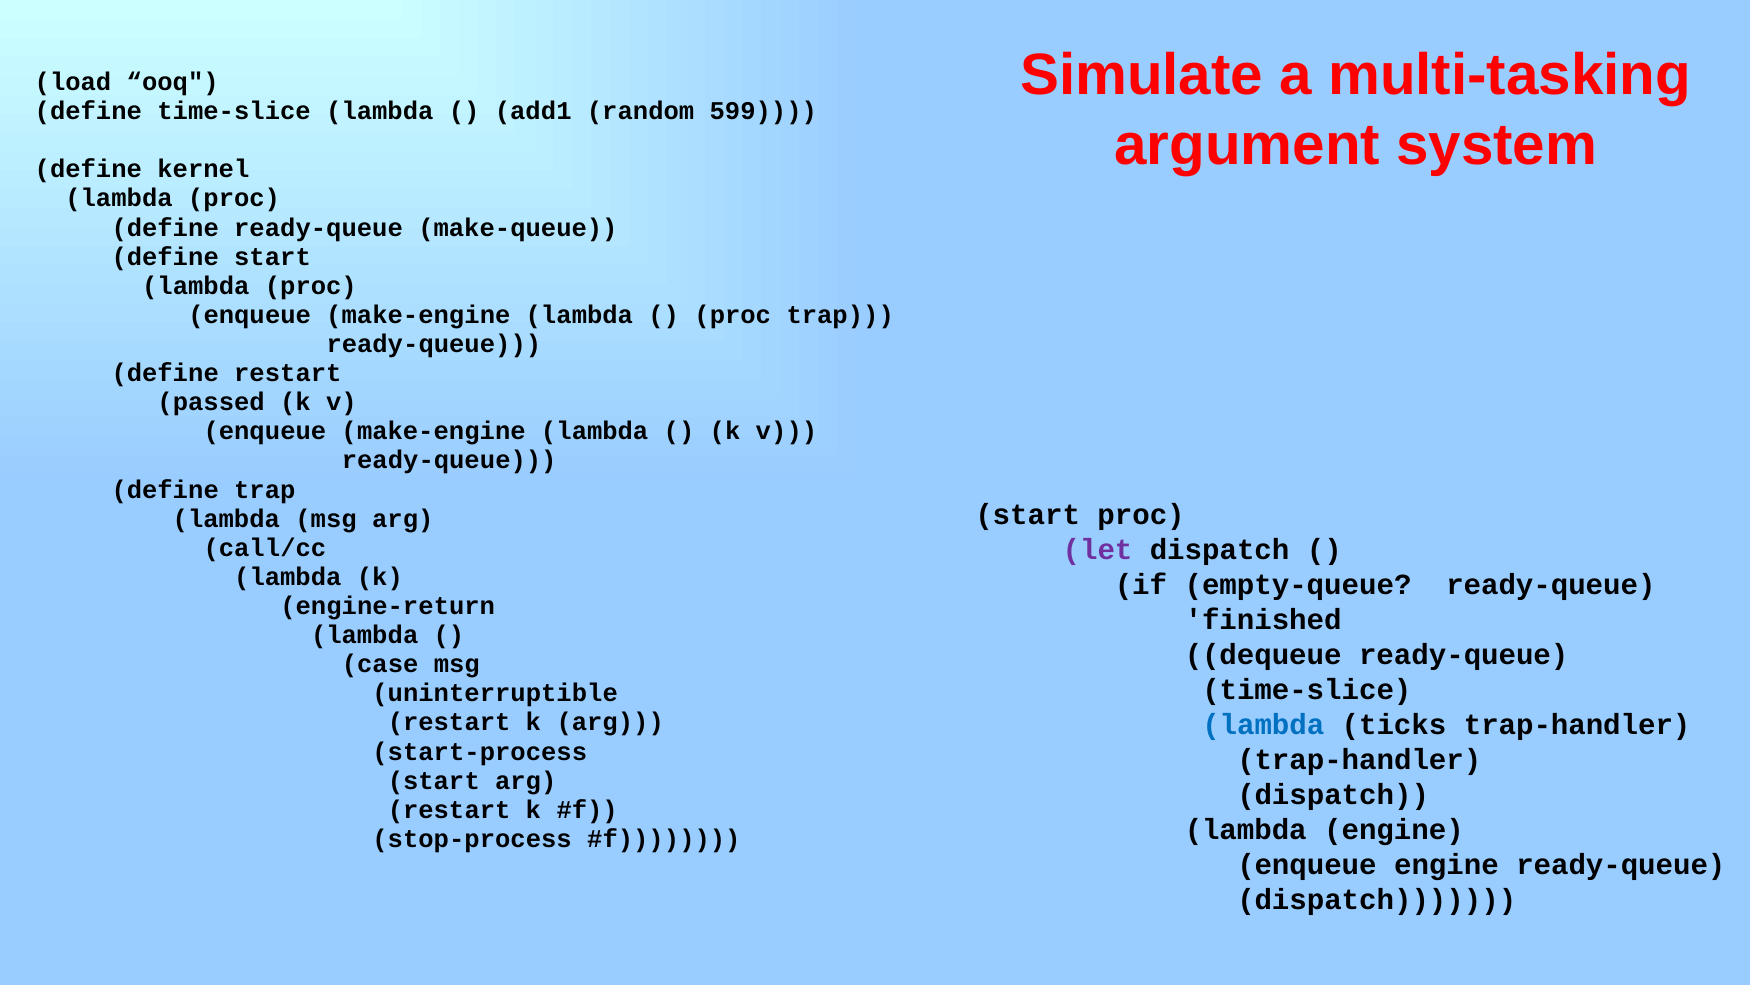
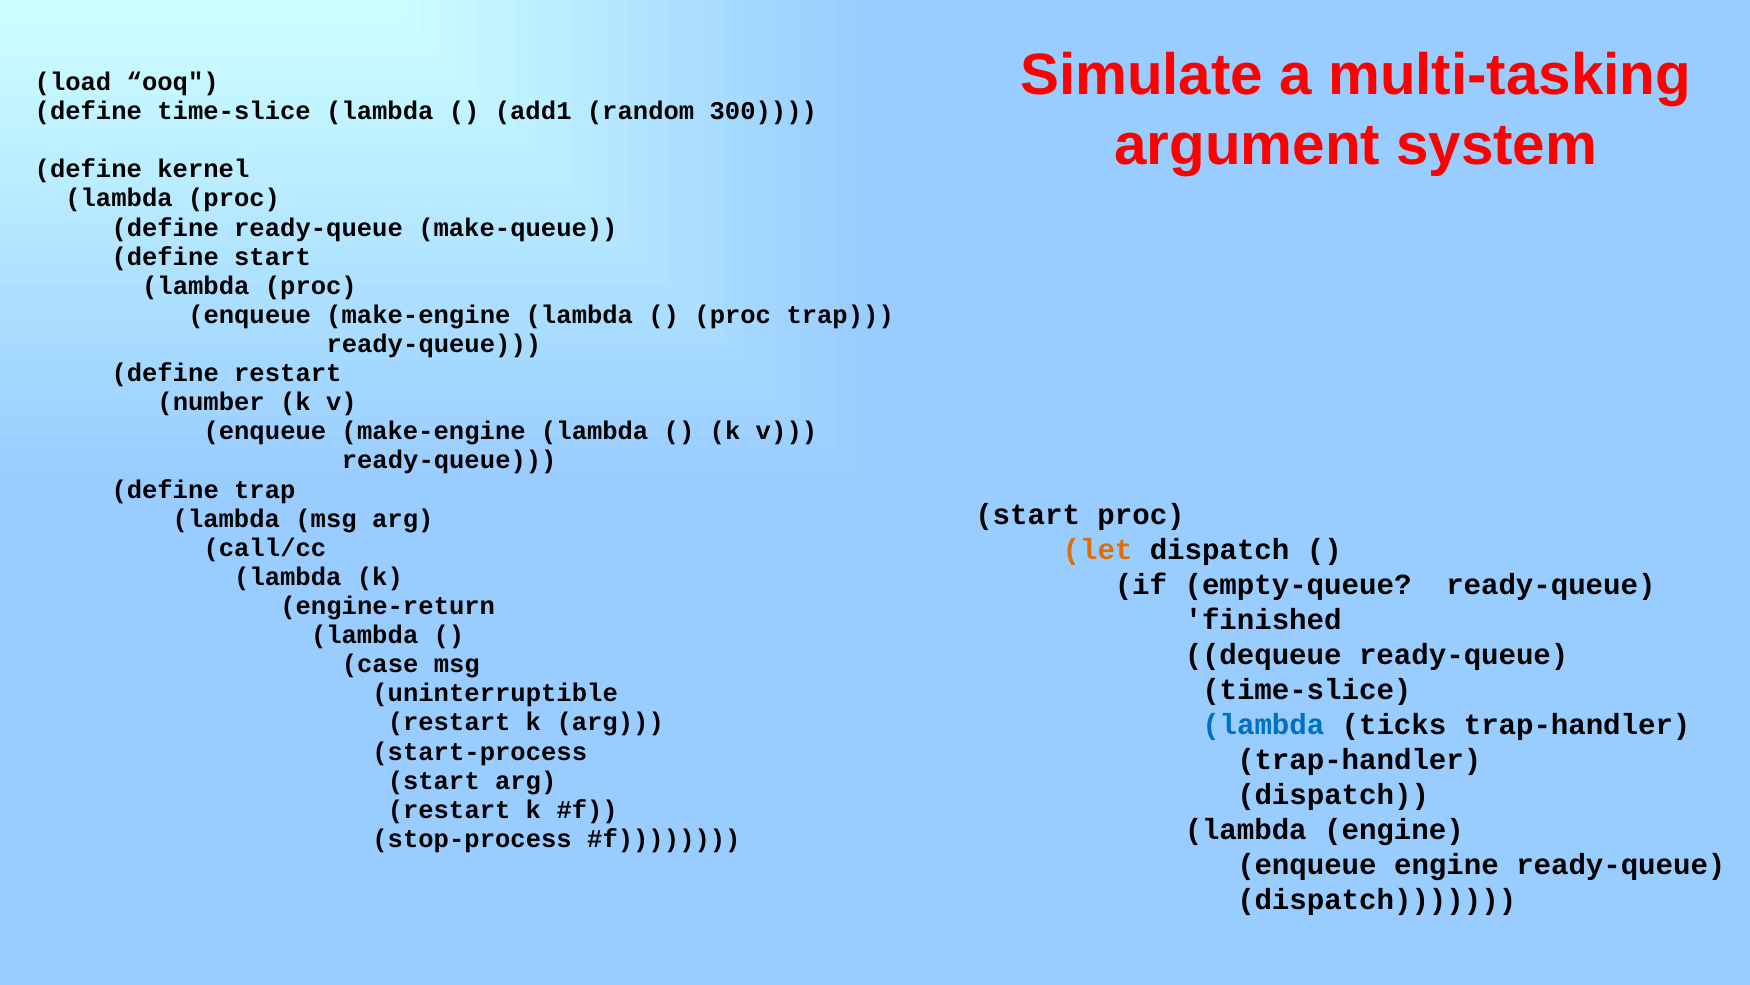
599: 599 -> 300
passed: passed -> number
let colour: purple -> orange
